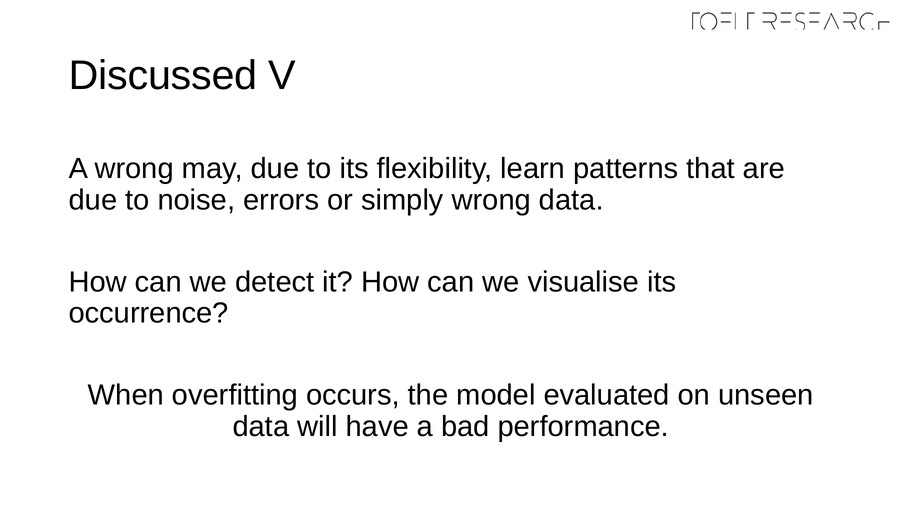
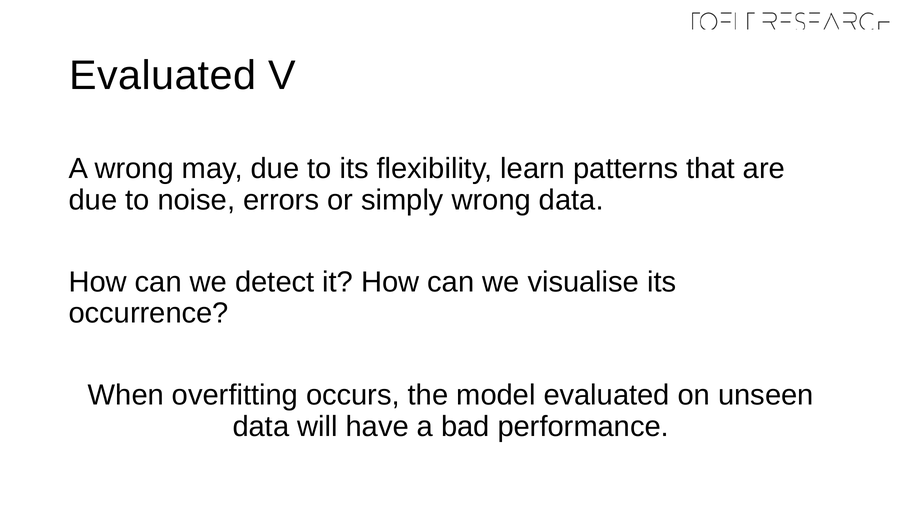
Discussed at (163, 76): Discussed -> Evaluated
